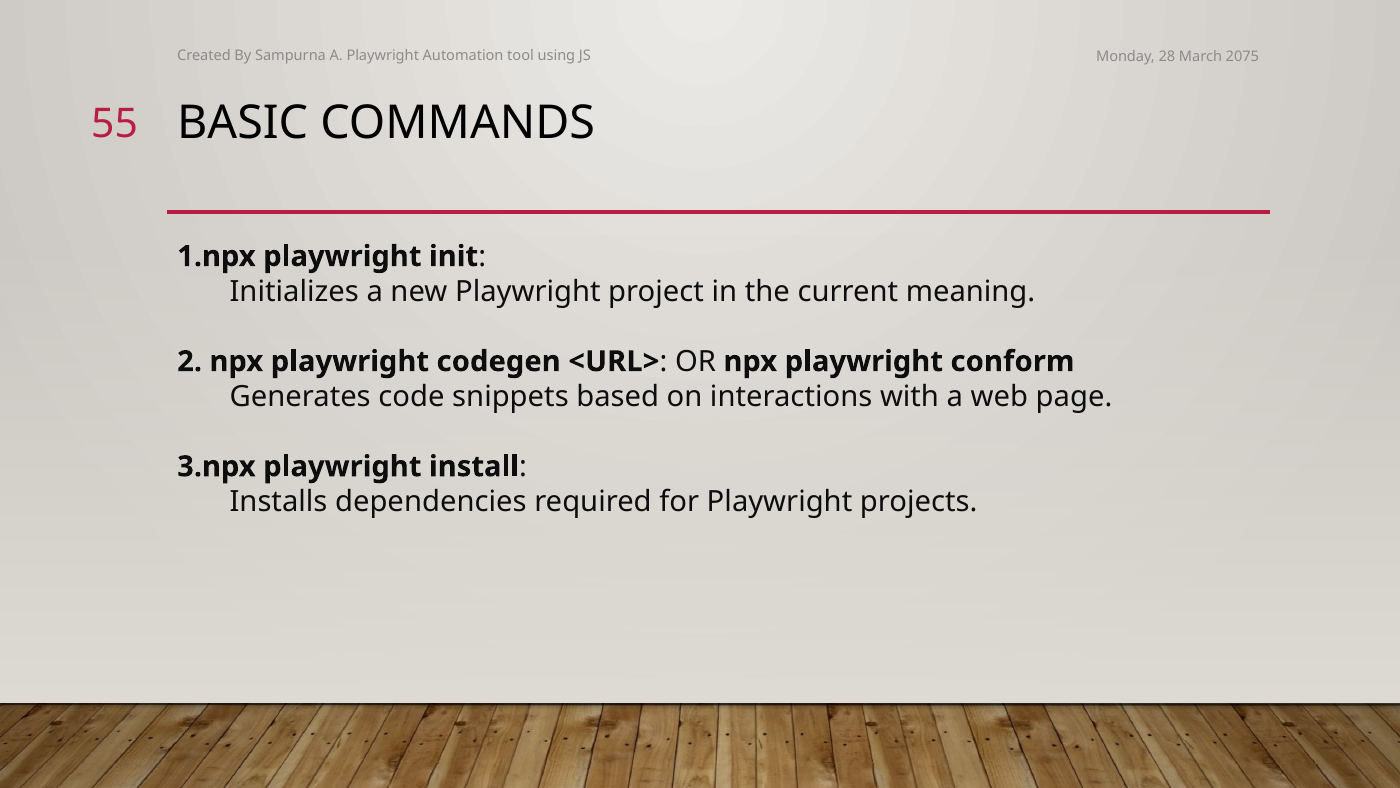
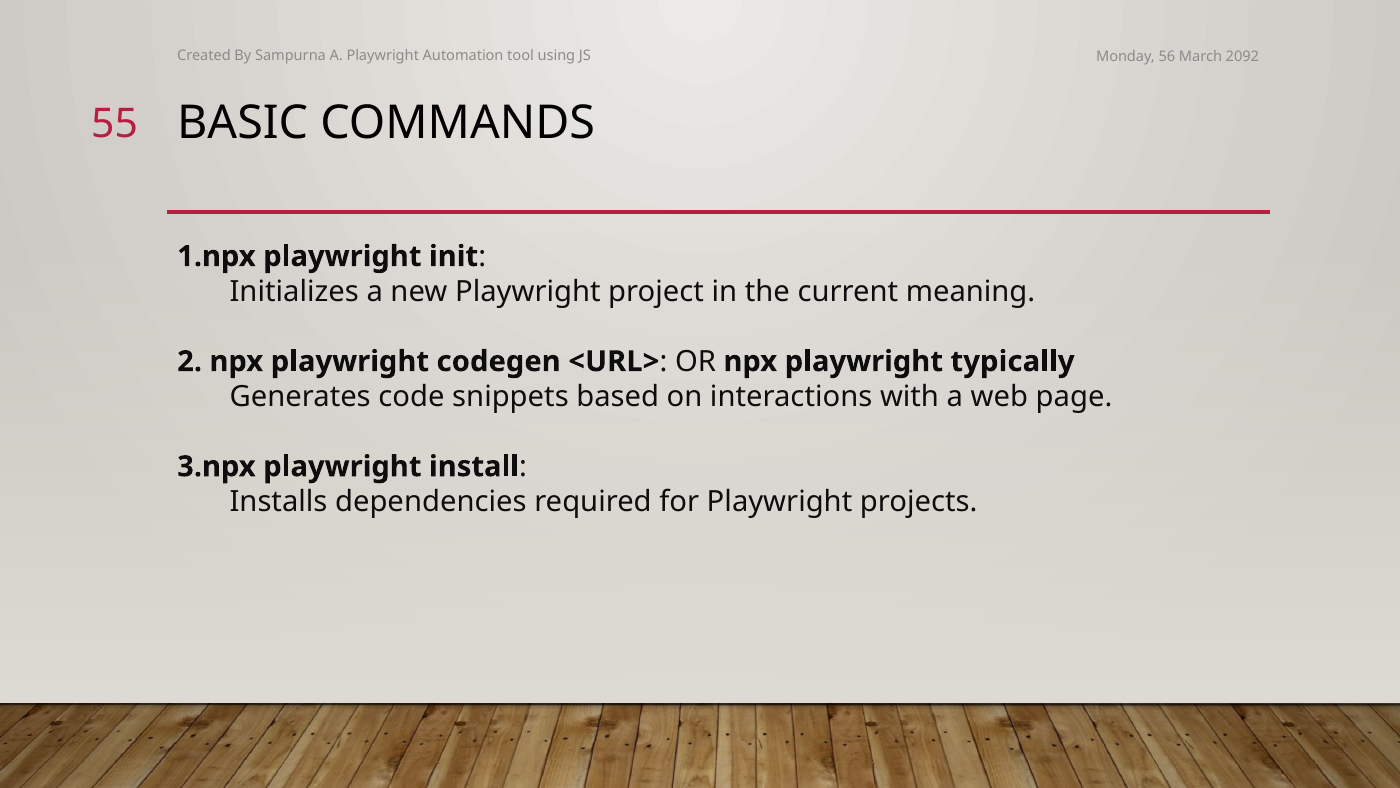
28: 28 -> 56
2075: 2075 -> 2092
conform: conform -> typically
